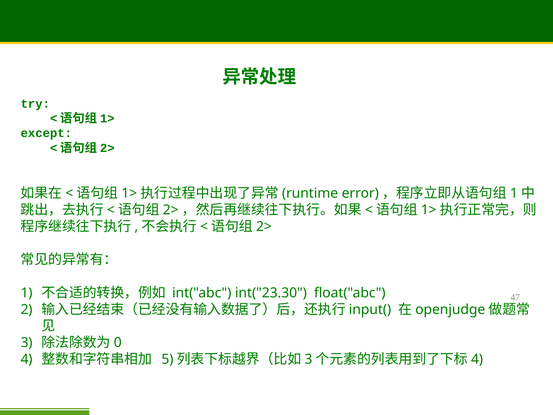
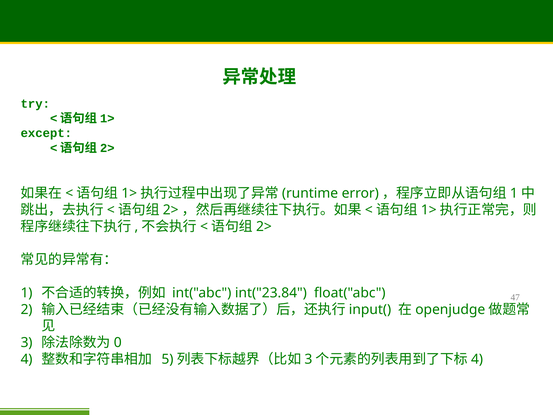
int("23.30: int("23.30 -> int("23.84
